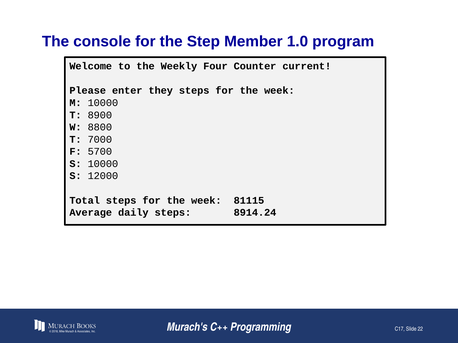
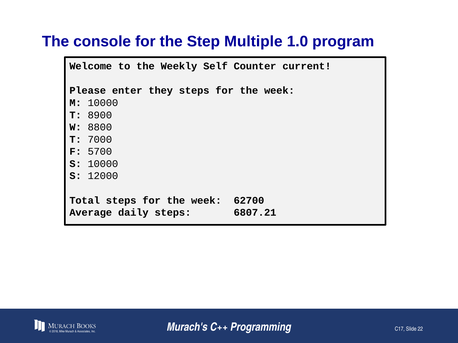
Member: Member -> Multiple
Four: Four -> Self
81115: 81115 -> 62700
8914.24: 8914.24 -> 6807.21
